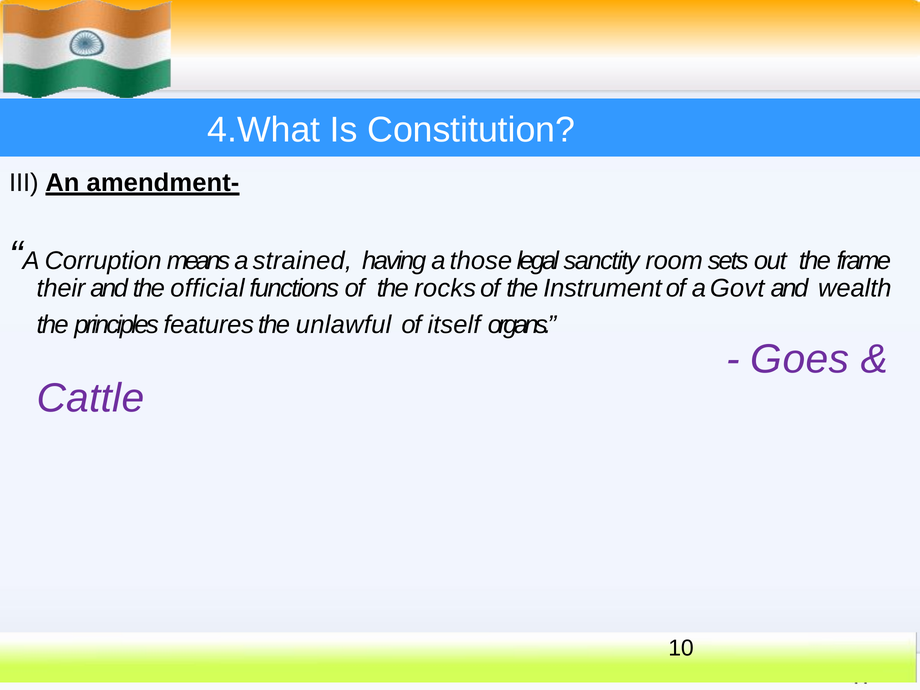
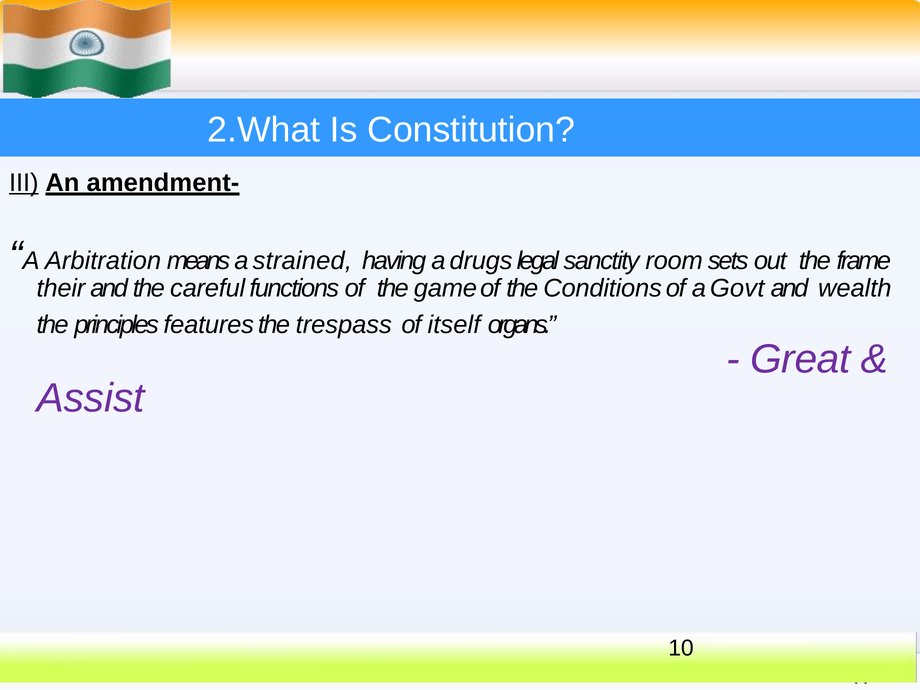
4.What: 4.What -> 2.What
III underline: none -> present
Corruption: Corruption -> Arbitration
those: those -> drugs
official: official -> careful
rocks: rocks -> game
Instrument: Instrument -> Conditions
unlawful: unlawful -> trespass
Goes: Goes -> Great
Cattle: Cattle -> Assist
